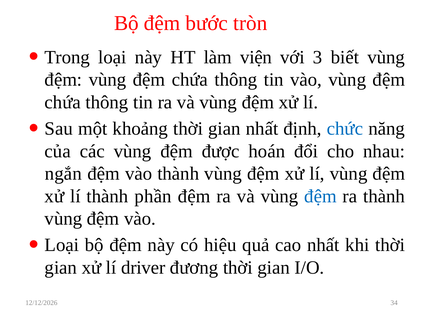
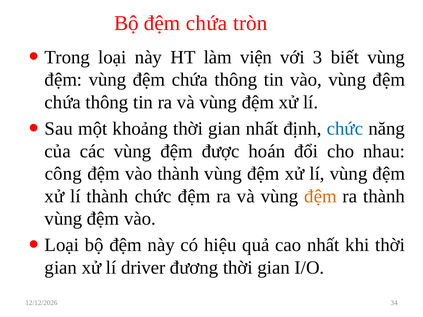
Bộ đệm bước: bước -> chứa
ngắn: ngắn -> công
thành phần: phần -> chức
đệm at (320, 196) colour: blue -> orange
